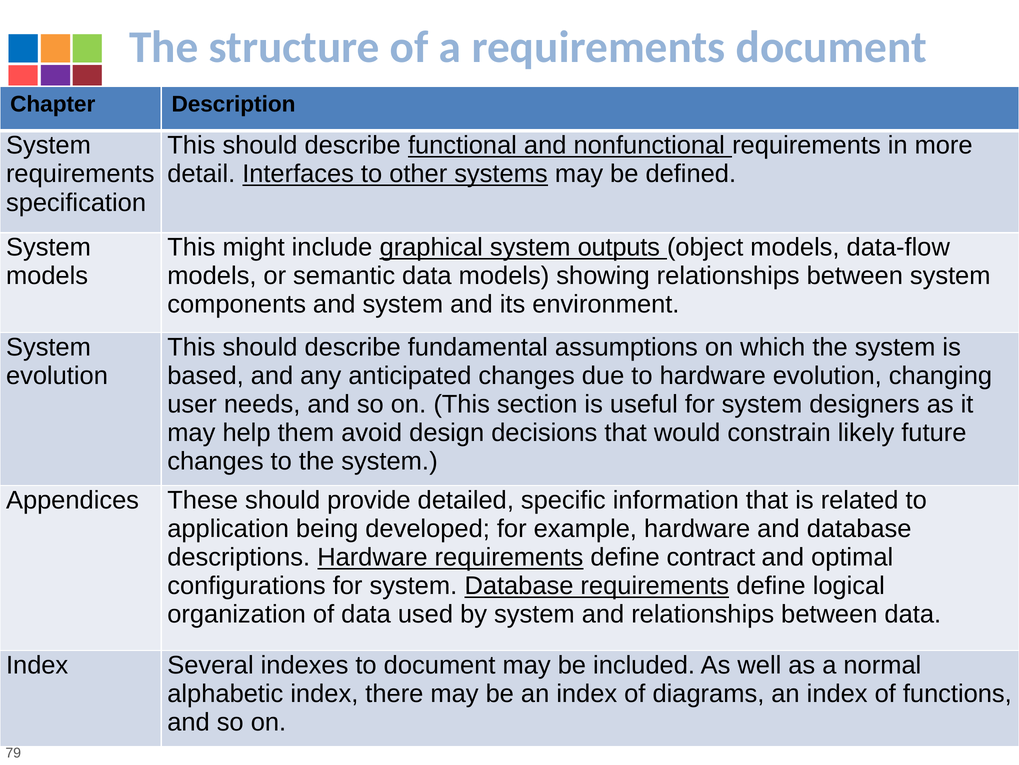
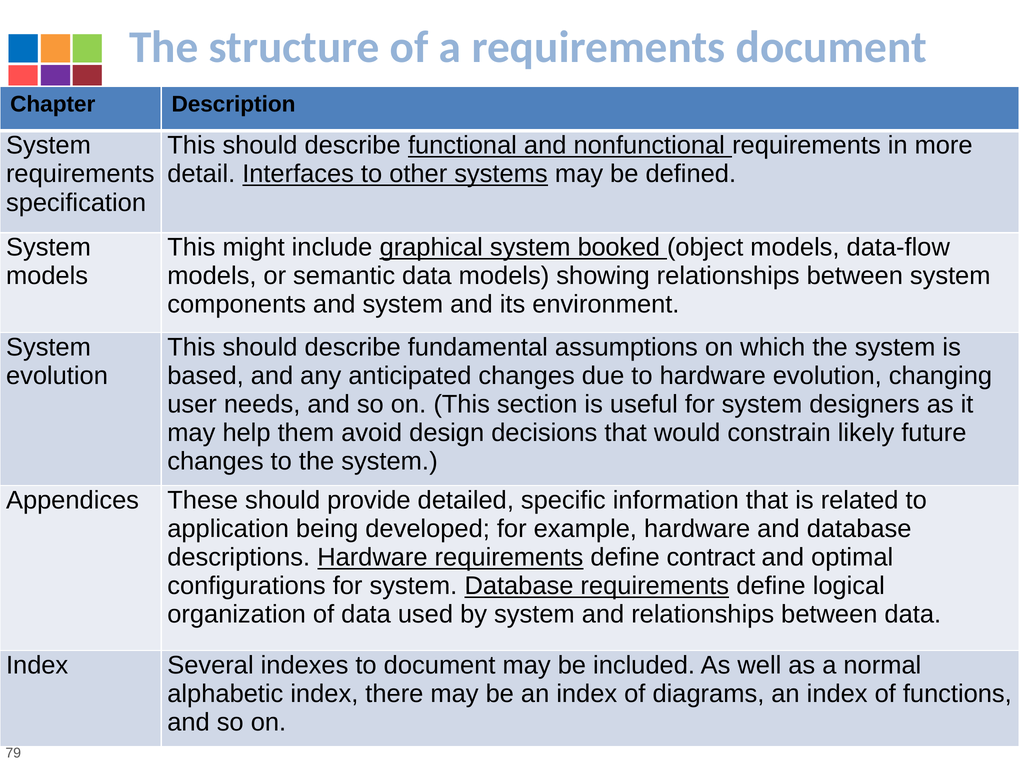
outputs: outputs -> booked
